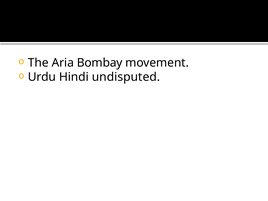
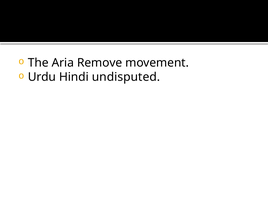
Bombay: Bombay -> Remove
